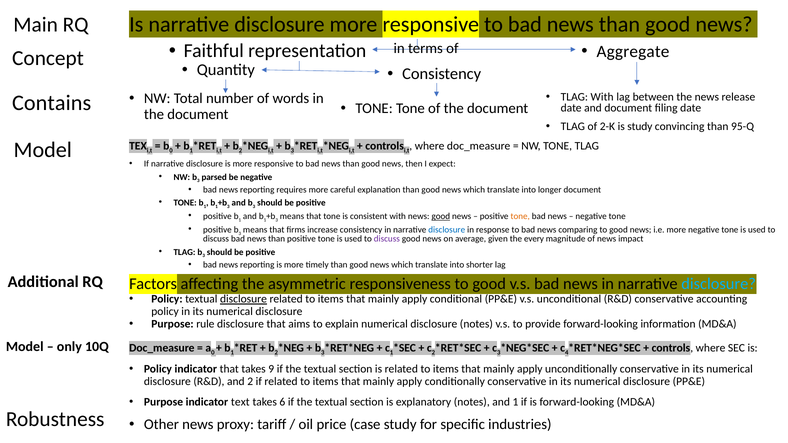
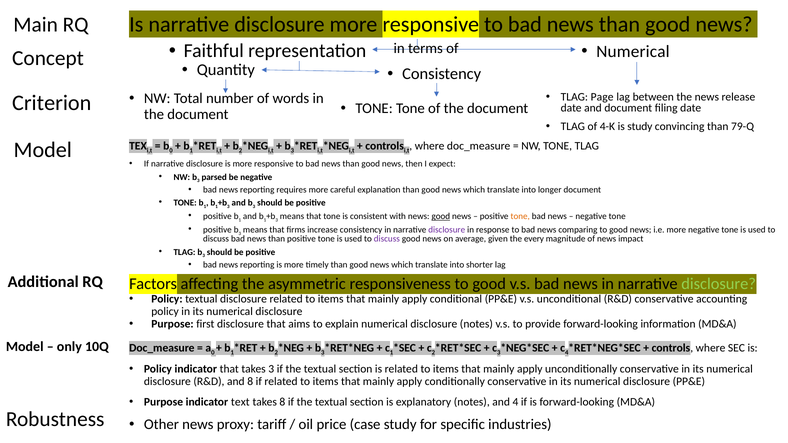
Aggregate at (633, 51): Aggregate -> Numerical
TLAG With: With -> Page
Contains: Contains -> Criterion
2-K: 2-K -> 4-K
95-Q: 95-Q -> 79-Q
disclosure at (447, 230) colour: blue -> purple
disclosure at (719, 284) colour: light blue -> light green
disclosure at (243, 299) underline: present -> none
rule: rule -> first
takes 9: 9 -> 3
and 2: 2 -> 8
takes 6: 6 -> 8
and 1: 1 -> 4
